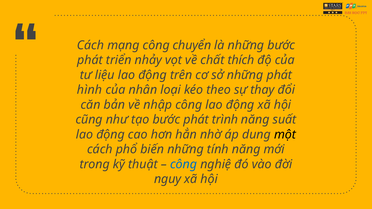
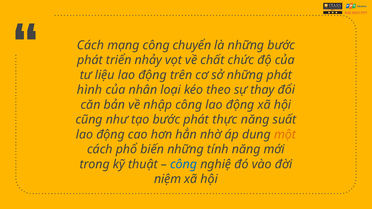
thích: thích -> chức
trình: trình -> thực
một colour: black -> orange
nguy: nguy -> niệm
